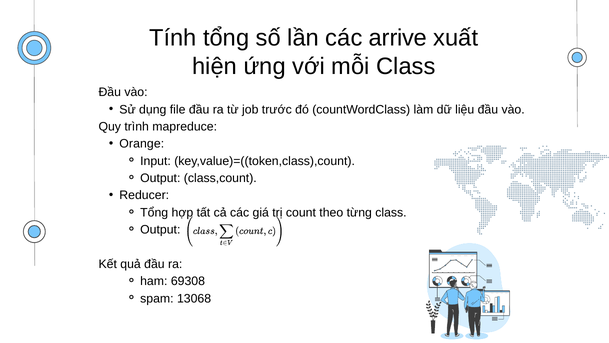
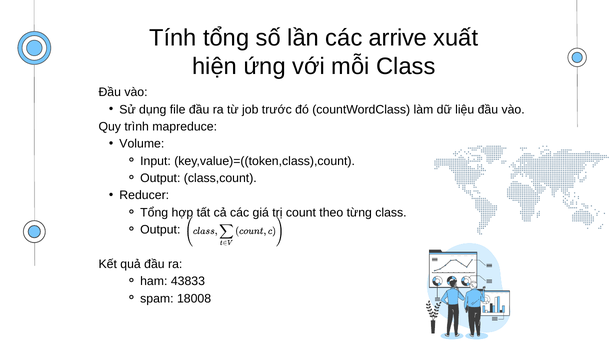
Orange: Orange -> Volume
69308: 69308 -> 43833
13068: 13068 -> 18008
